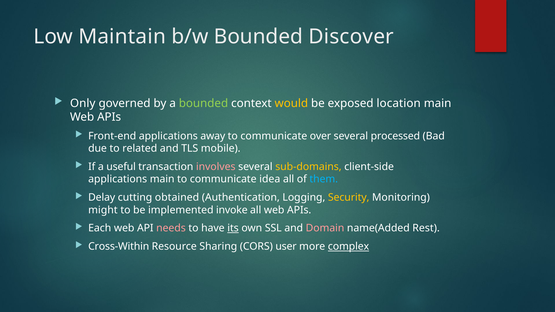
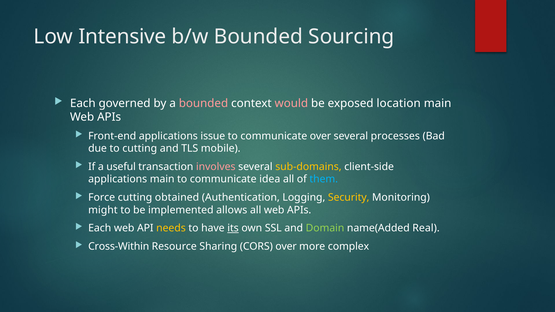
Maintain: Maintain -> Intensive
Discover: Discover -> Sourcing
Only at (83, 103): Only -> Each
bounded at (203, 103) colour: light green -> pink
would colour: yellow -> pink
away: away -> issue
processed: processed -> processes
to related: related -> cutting
Delay: Delay -> Force
invoke: invoke -> allows
needs colour: pink -> yellow
Domain colour: pink -> light green
Rest: Rest -> Real
CORS user: user -> over
complex underline: present -> none
